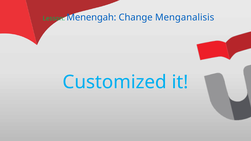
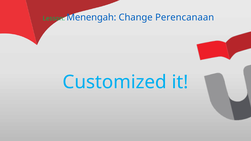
Menganalisis: Menganalisis -> Perencanaan
